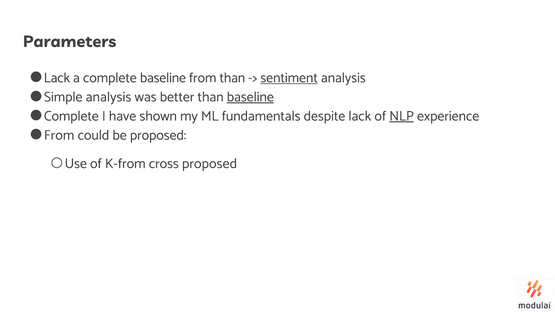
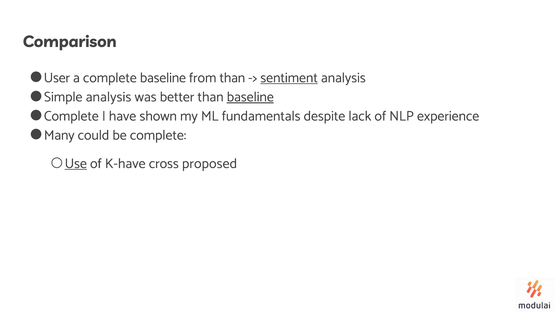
Parameters: Parameters -> Comparison
Lack at (57, 78): Lack -> User
NLP underline: present -> none
From at (59, 135): From -> Many
be proposed: proposed -> complete
Use underline: none -> present
K-from: K-from -> K-have
